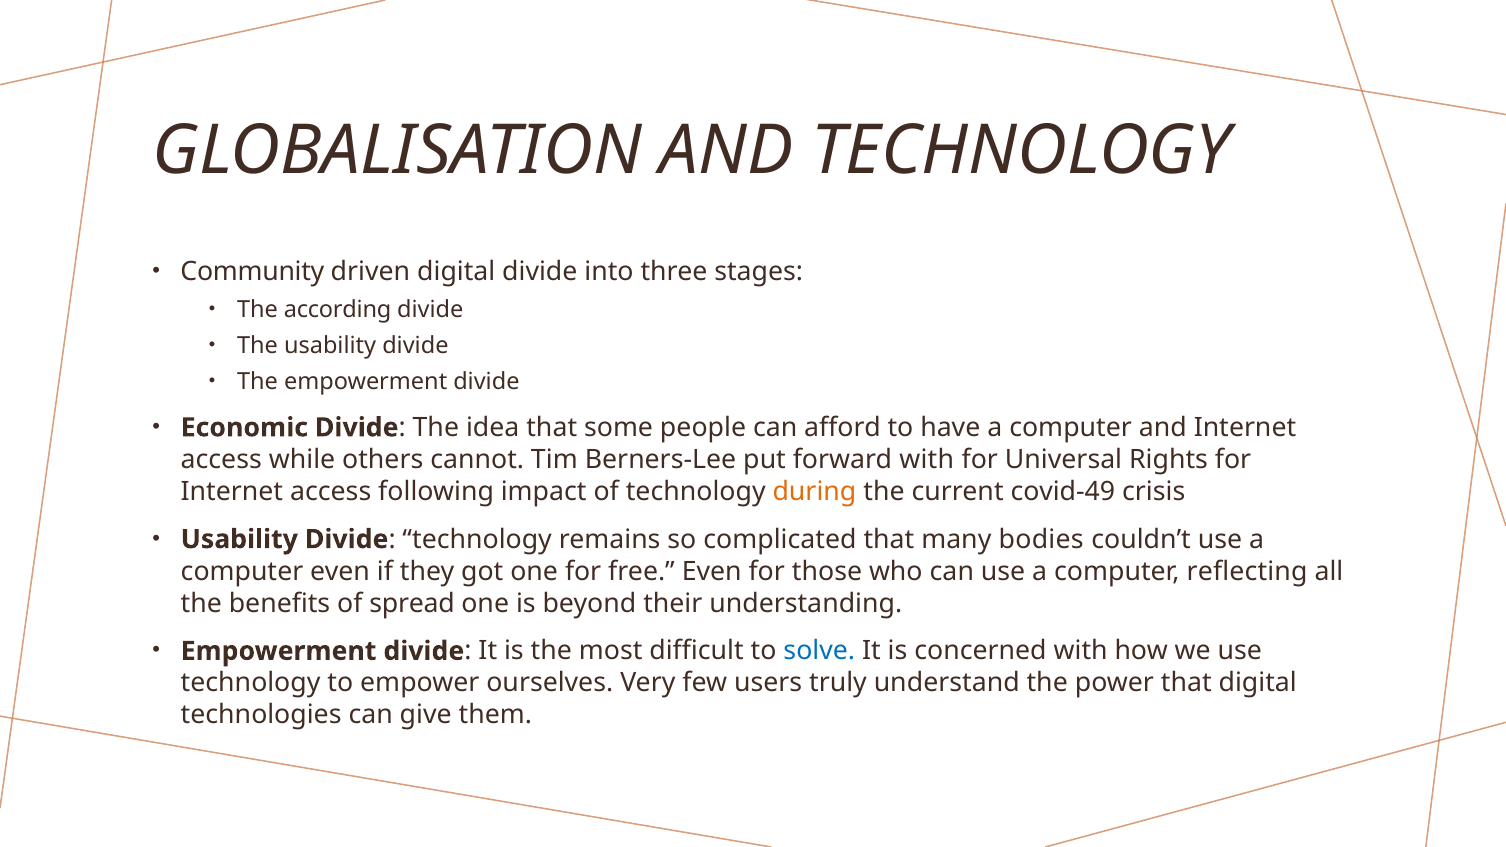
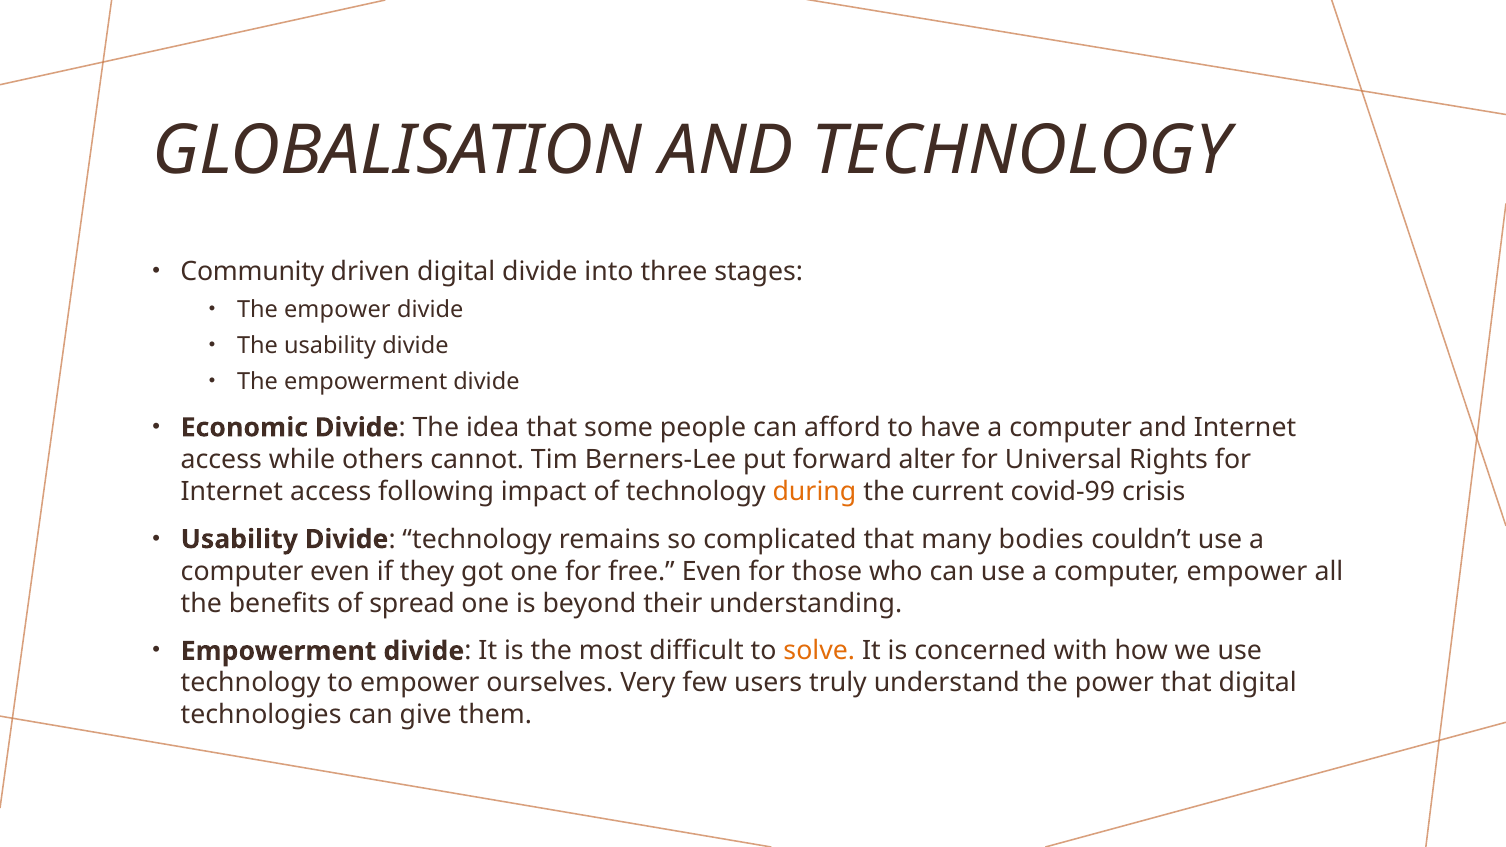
The according: according -> empower
forward with: with -> alter
covid-49: covid-49 -> covid-99
computer reflecting: reflecting -> empower
solve colour: blue -> orange
